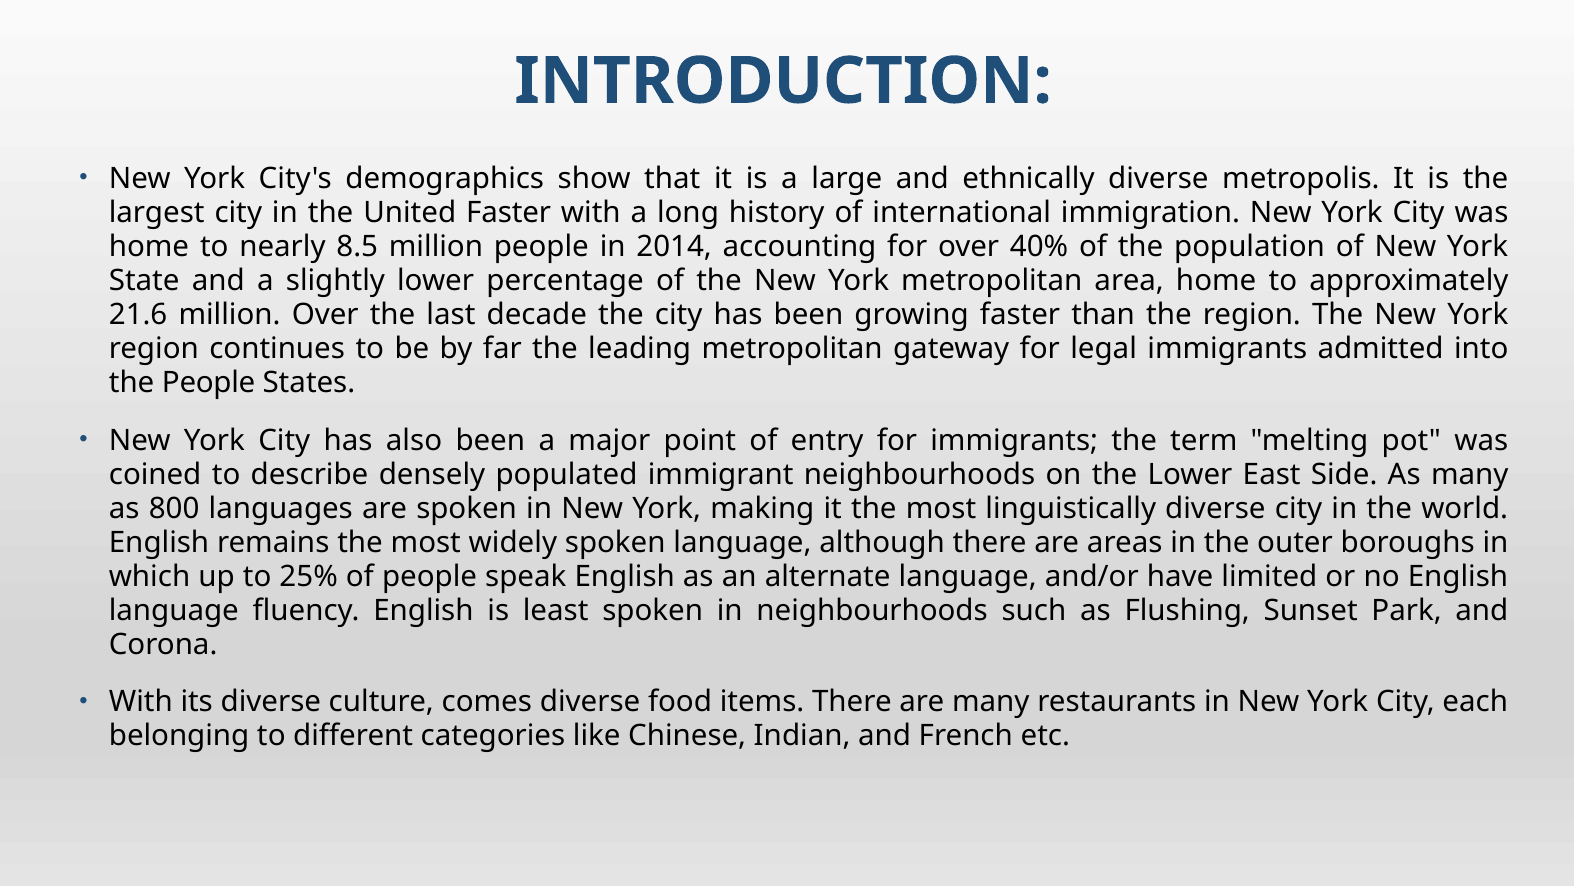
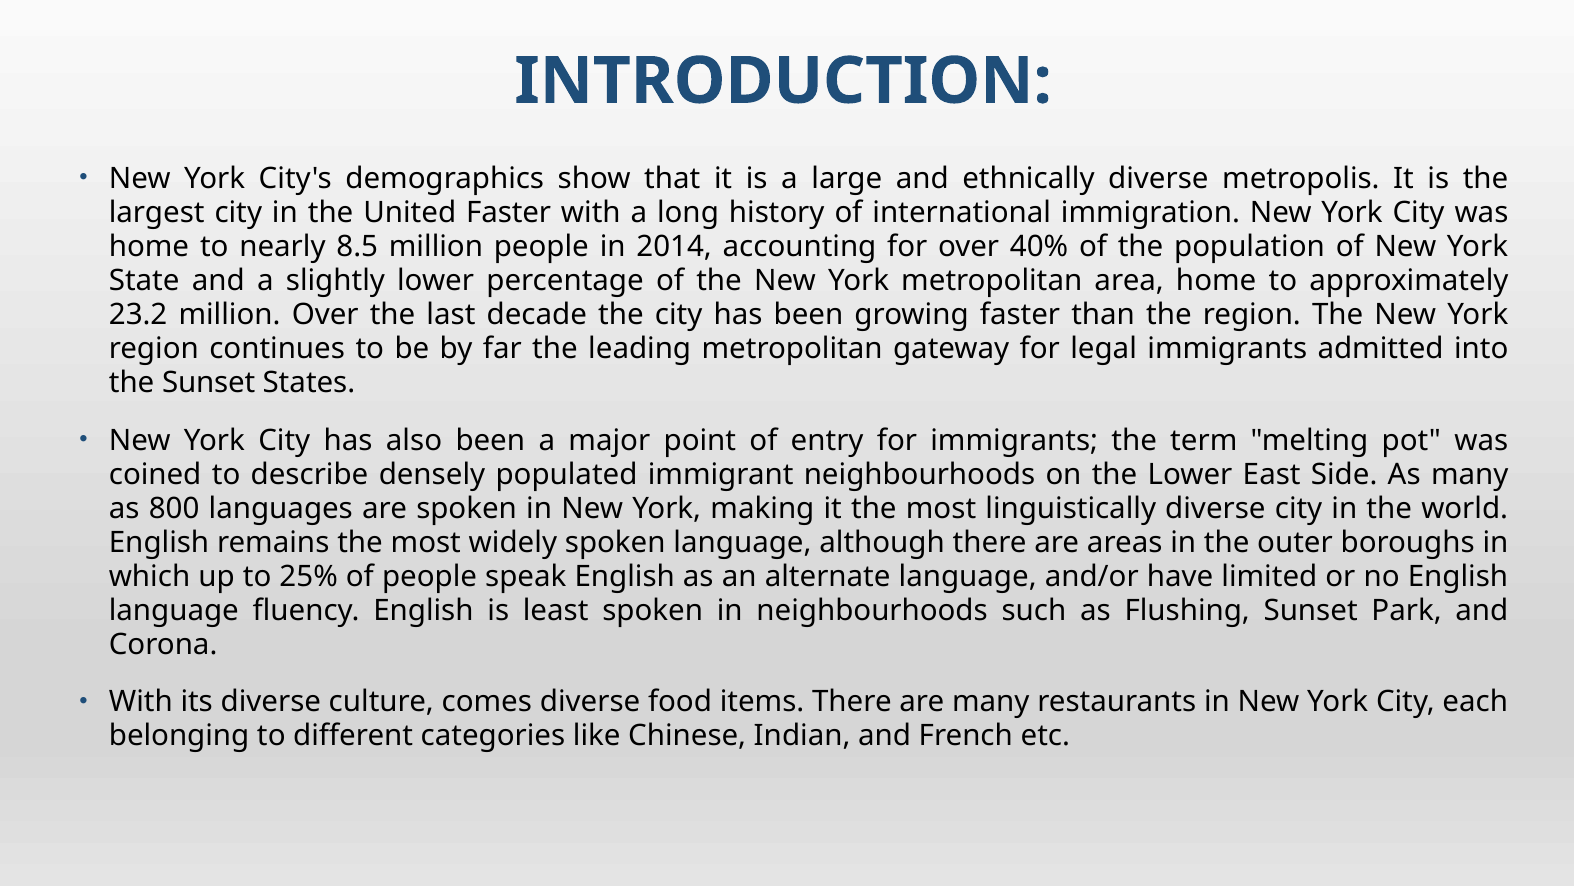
21.6: 21.6 -> 23.2
the People: People -> Sunset
